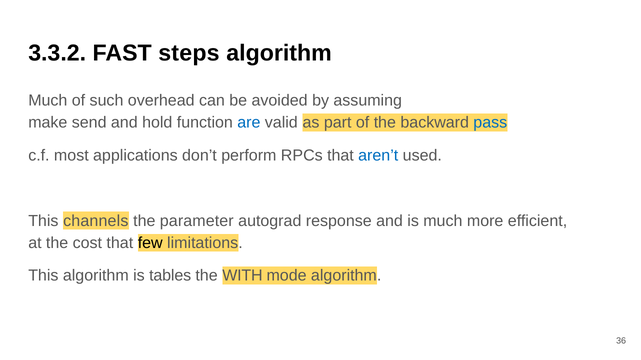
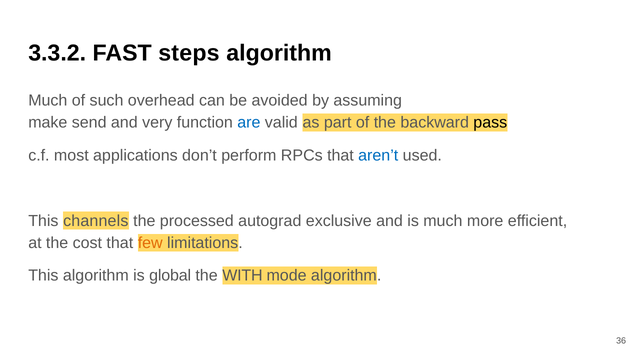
hold: hold -> very
pass colour: blue -> black
parameter: parameter -> processed
response: response -> exclusive
few colour: black -> orange
tables: tables -> global
